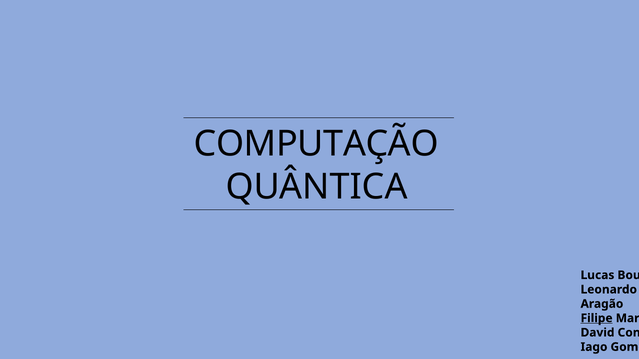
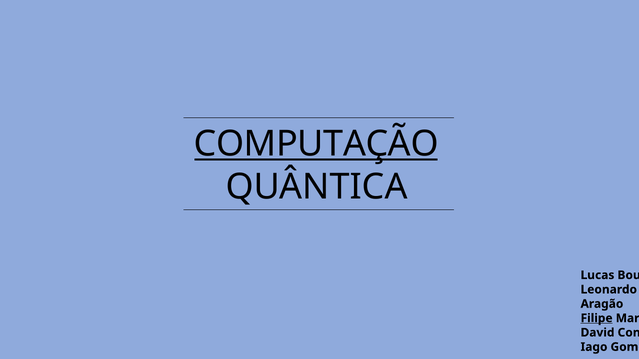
COMPUTAÇÃO underline: none -> present
